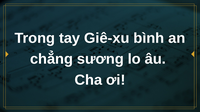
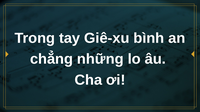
sương: sương -> những
